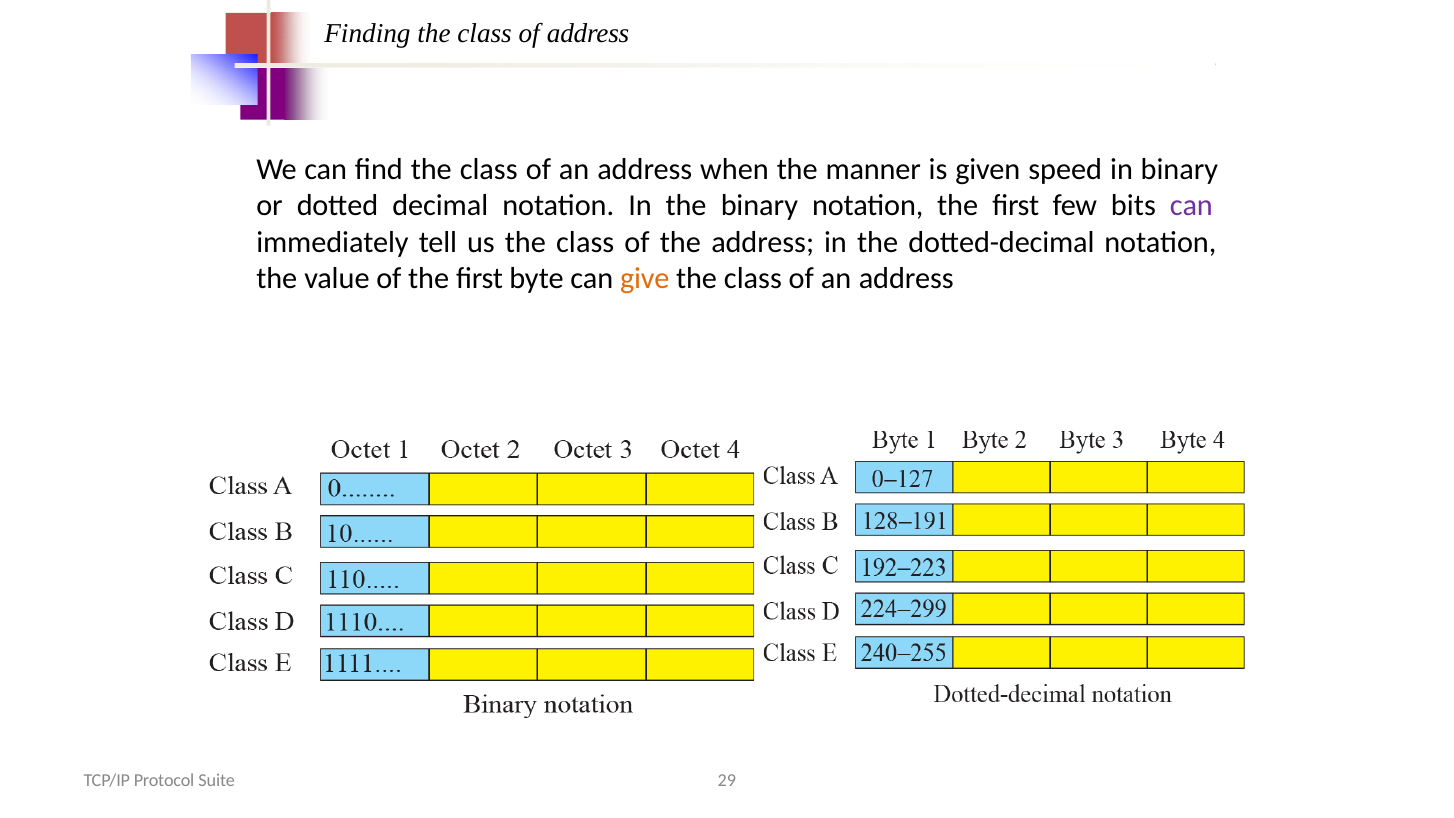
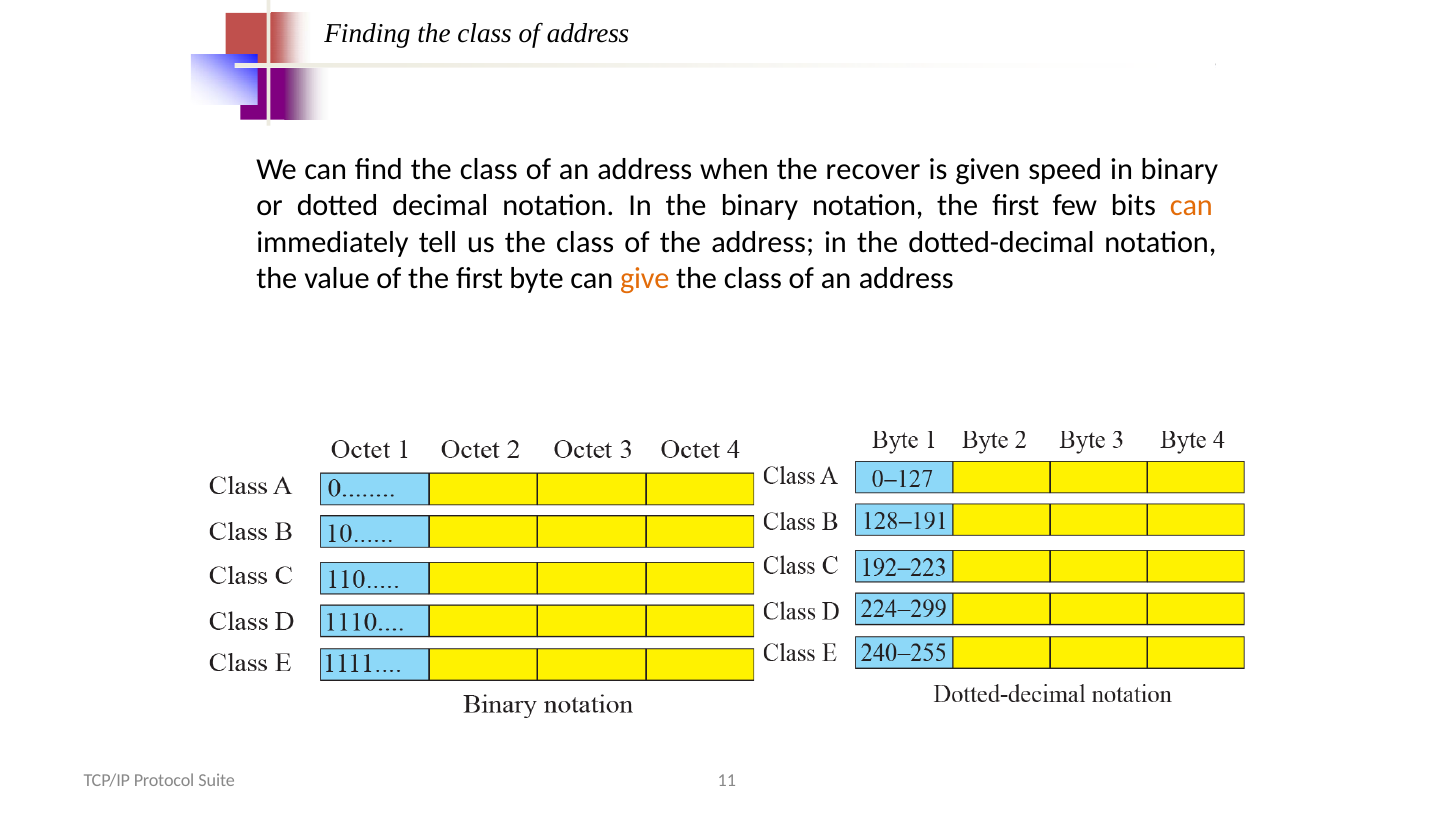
manner: manner -> recover
can at (1191, 206) colour: purple -> orange
29: 29 -> 11
